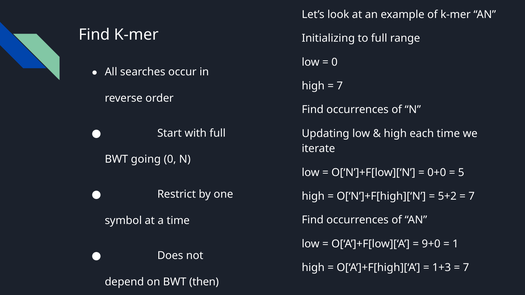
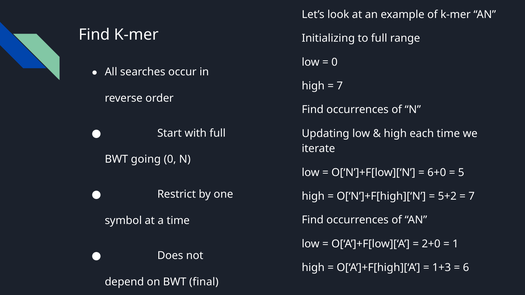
0+0: 0+0 -> 6+0
9+0: 9+0 -> 2+0
7 at (466, 268): 7 -> 6
then: then -> final
